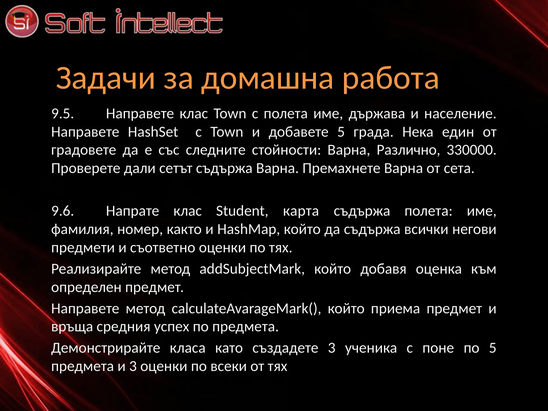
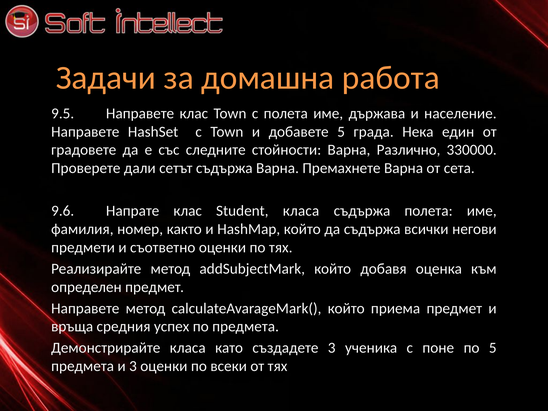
Student карта: карта -> класа
